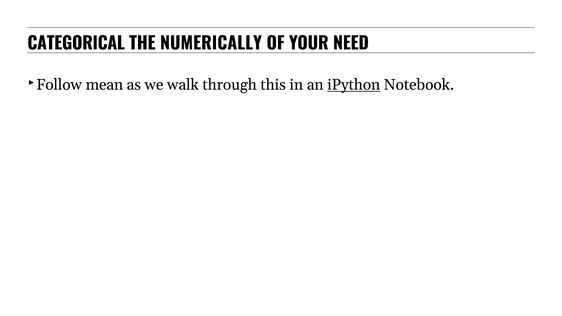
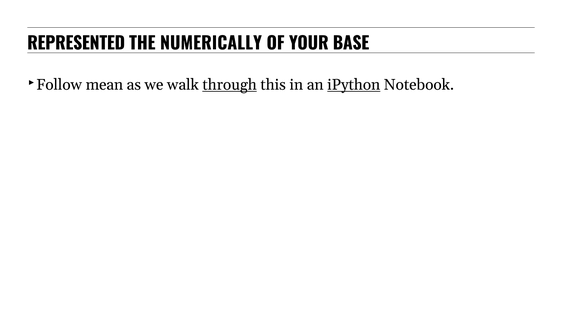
CATEGORICAL: CATEGORICAL -> REPRESENTED
NEED: NEED -> BASE
through underline: none -> present
